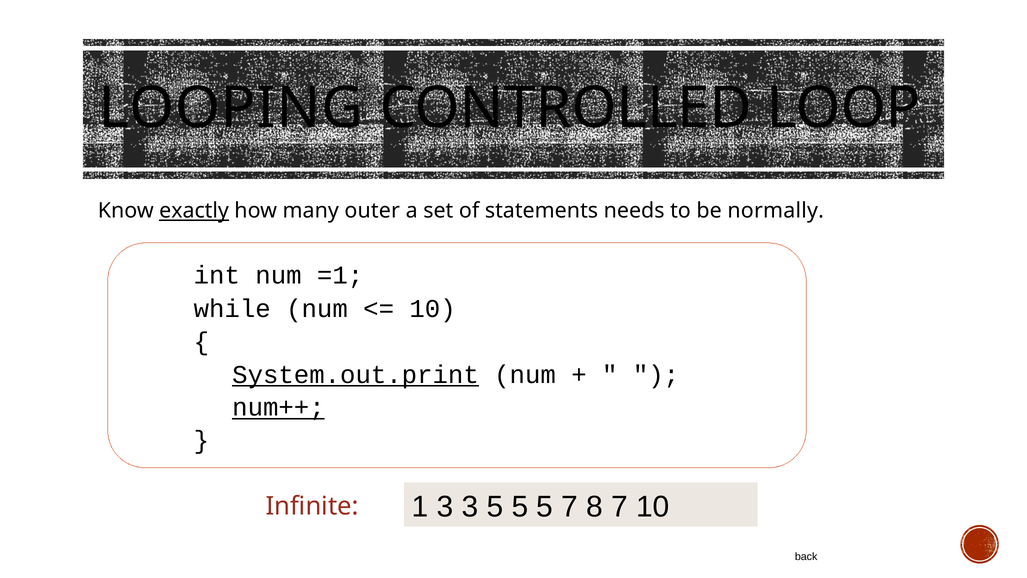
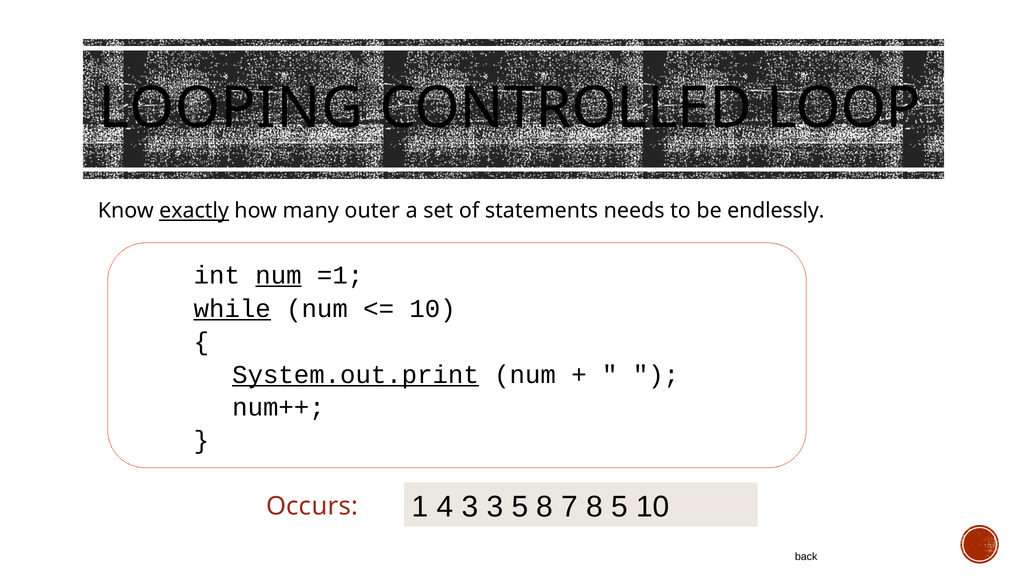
normally: normally -> endlessly
num at (278, 275) underline: none -> present
while underline: none -> present
num++ underline: present -> none
1 3: 3 -> 4
3 5: 5 -> 3
5 at (545, 506): 5 -> 8
8 7: 7 -> 5
Infinite: Infinite -> Occurs
